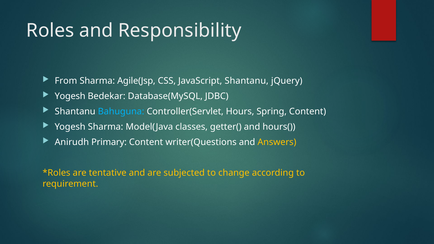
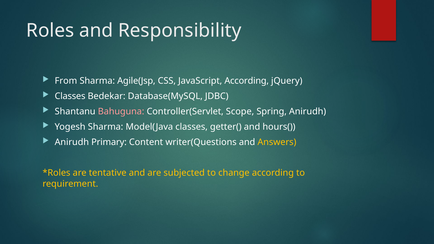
JavaScript Shantanu: Shantanu -> According
Yogesh at (70, 96): Yogesh -> Classes
Bahuguna colour: light blue -> pink
Hours: Hours -> Scope
Spring Content: Content -> Anirudh
